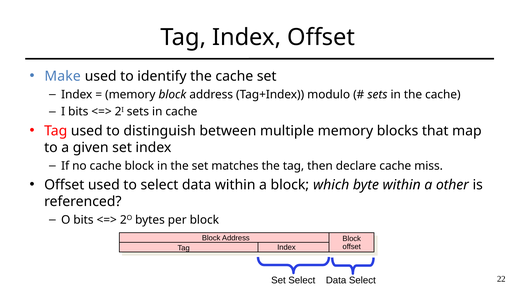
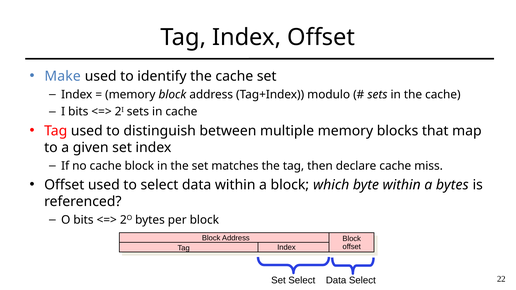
a other: other -> bytes
